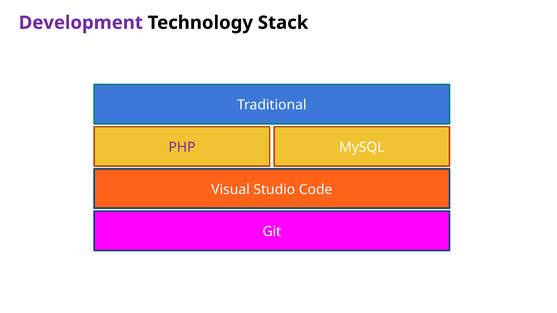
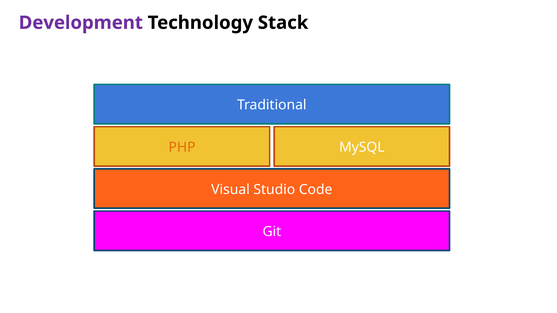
PHP colour: purple -> orange
